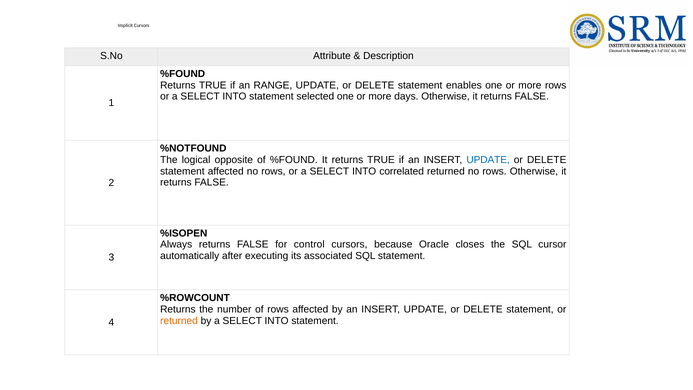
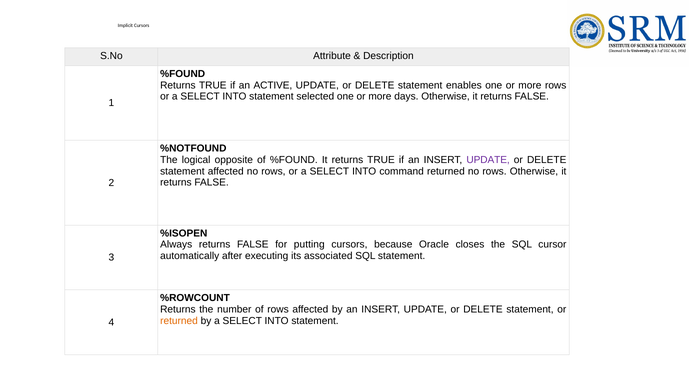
RANGE: RANGE -> ACTIVE
UPDATE at (488, 160) colour: blue -> purple
correlated: correlated -> command
control: control -> putting
